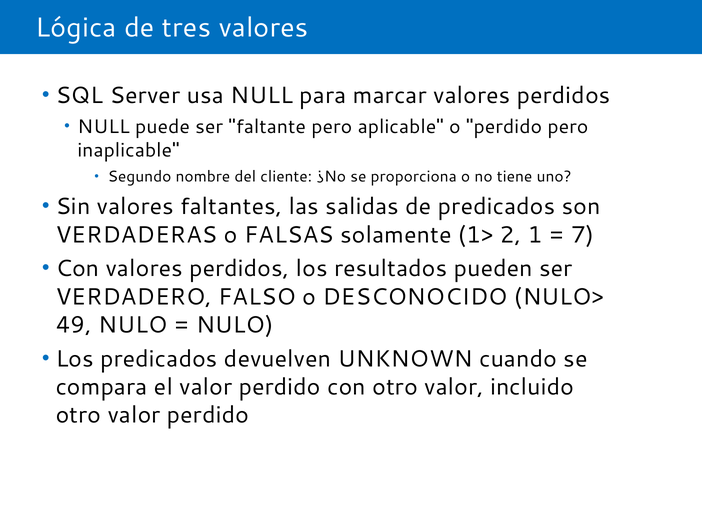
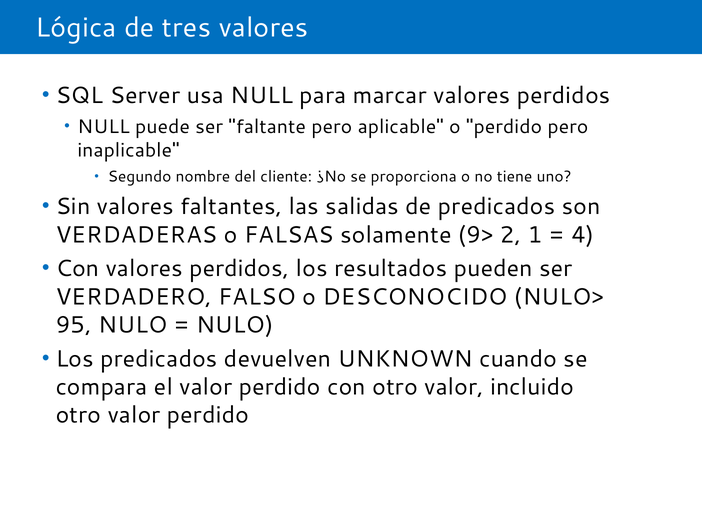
1>: 1> -> 9>
7: 7 -> 4
49: 49 -> 95
